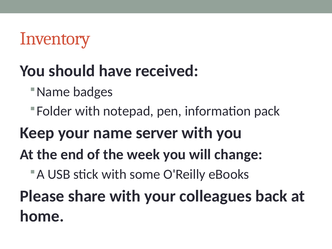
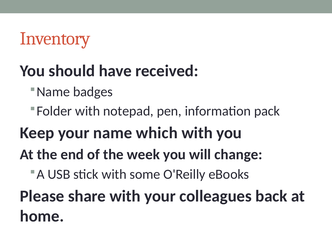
server: server -> which
